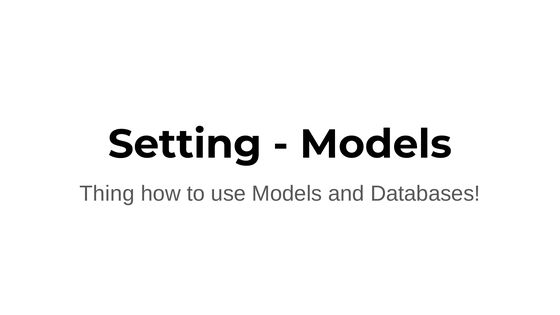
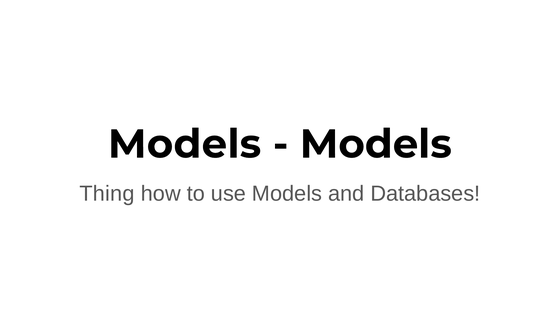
Setting at (185, 144): Setting -> Models
